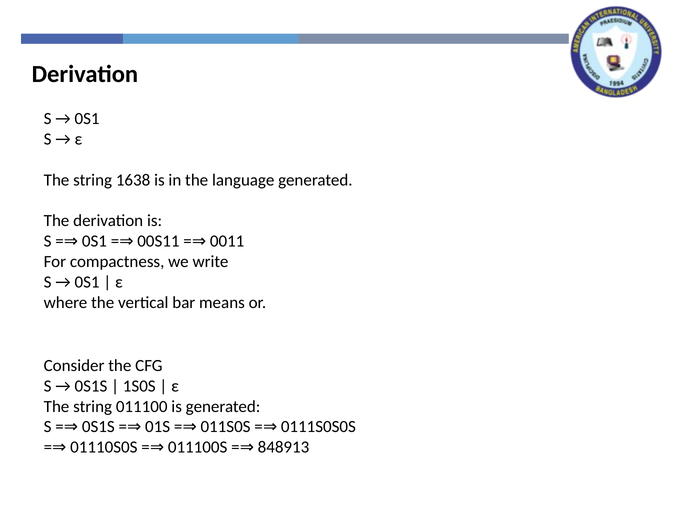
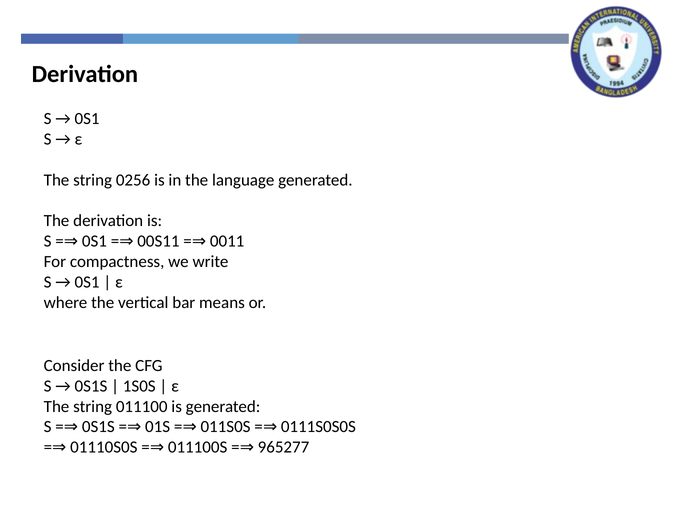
1638: 1638 -> 0256
848913: 848913 -> 965277
